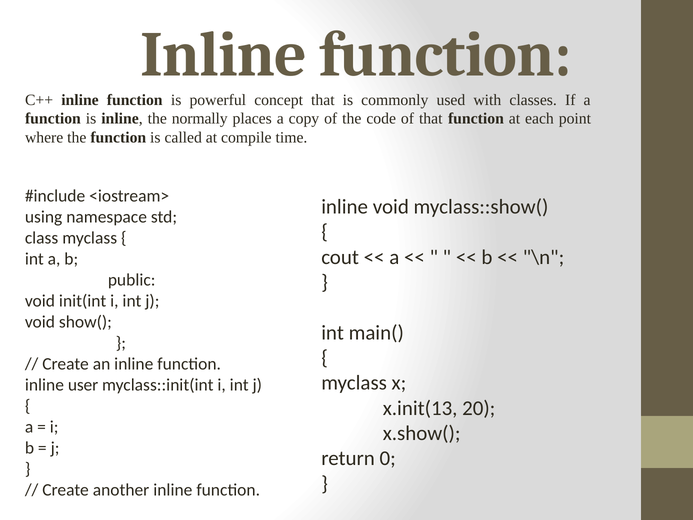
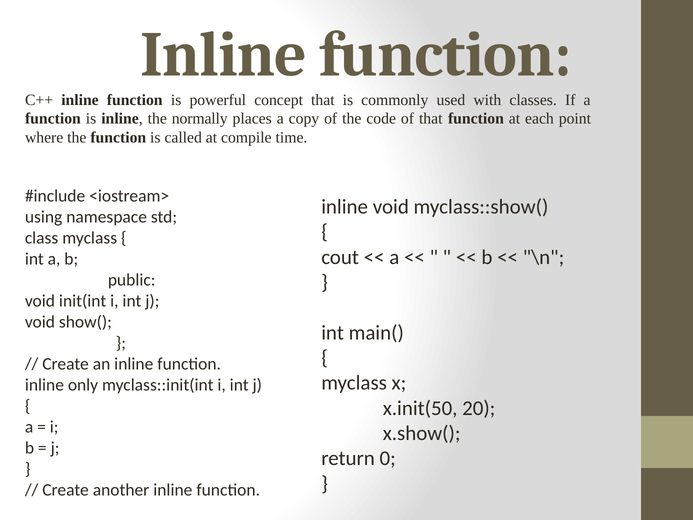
user: user -> only
x.init(13: x.init(13 -> x.init(50
